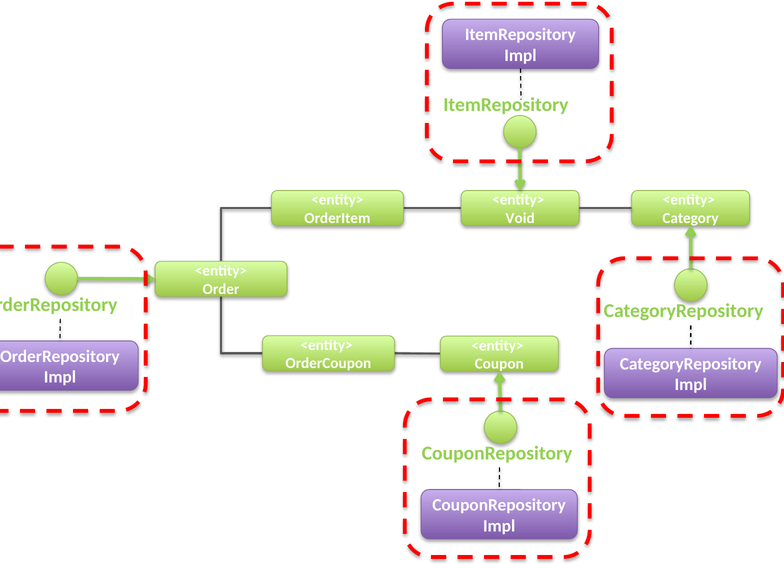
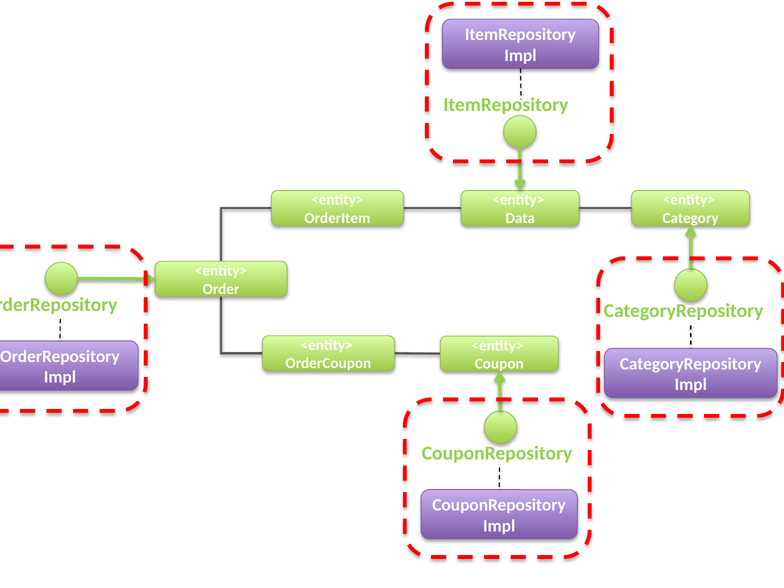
Void: Void -> Data
